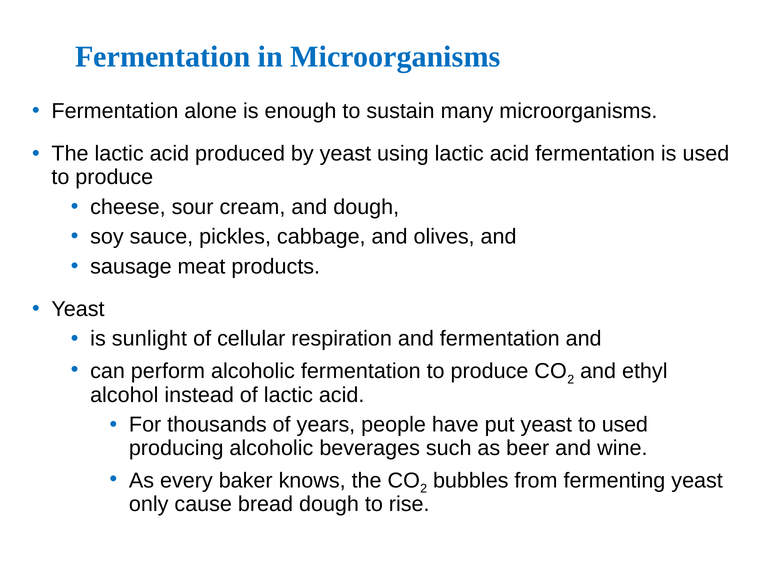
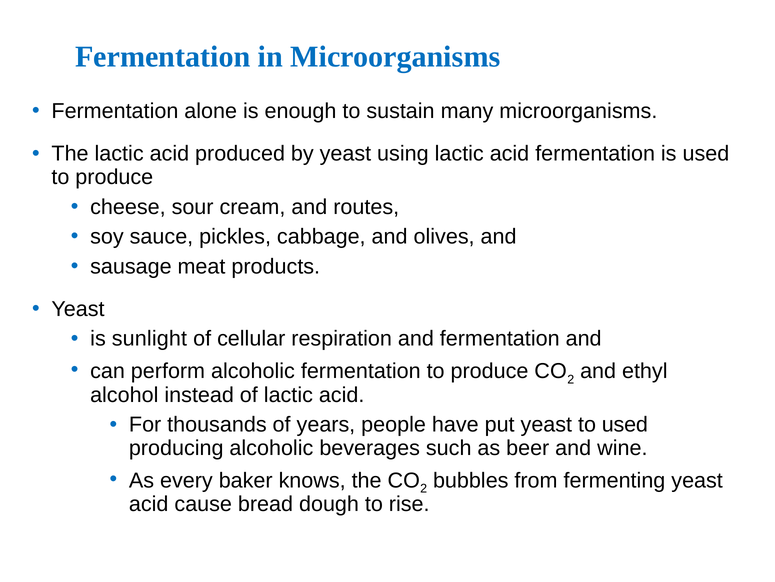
and dough: dough -> routes
only at (149, 504): only -> acid
